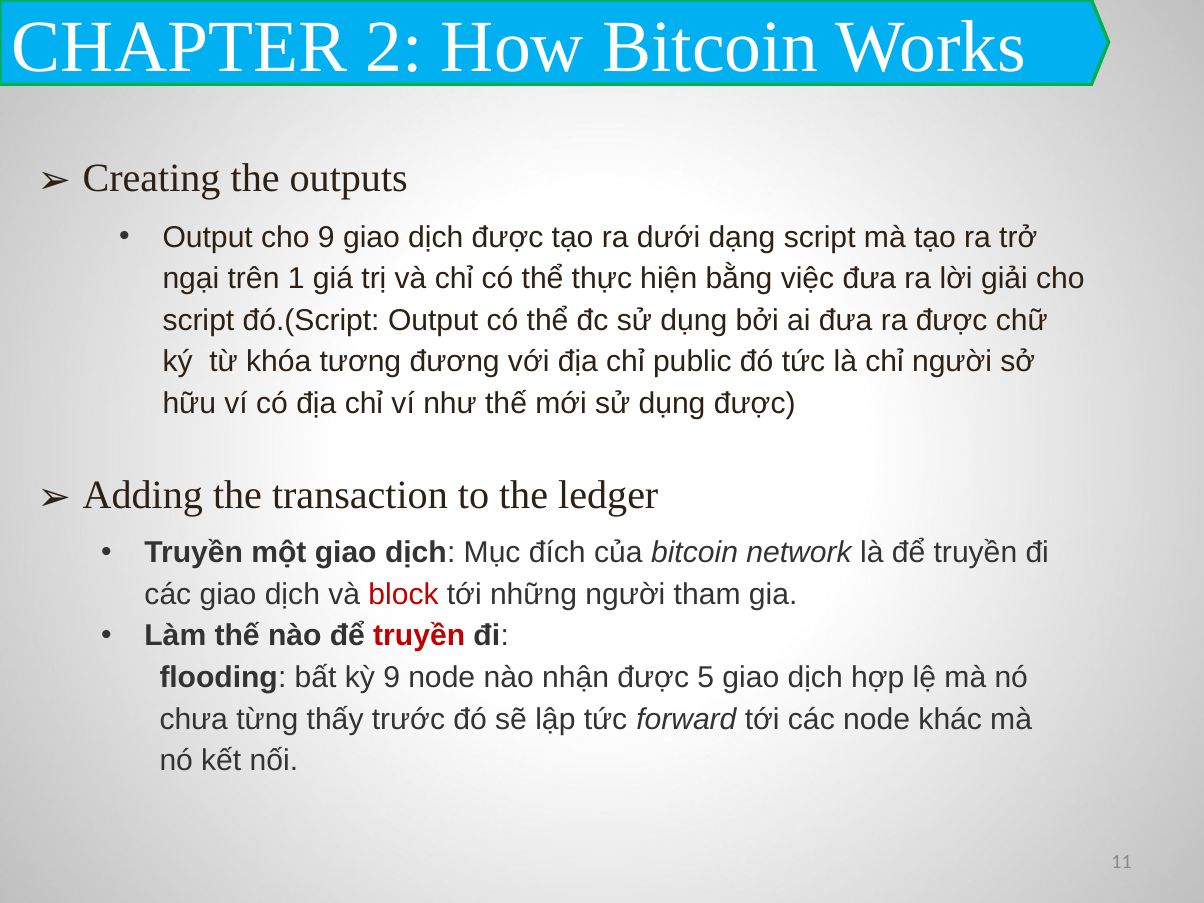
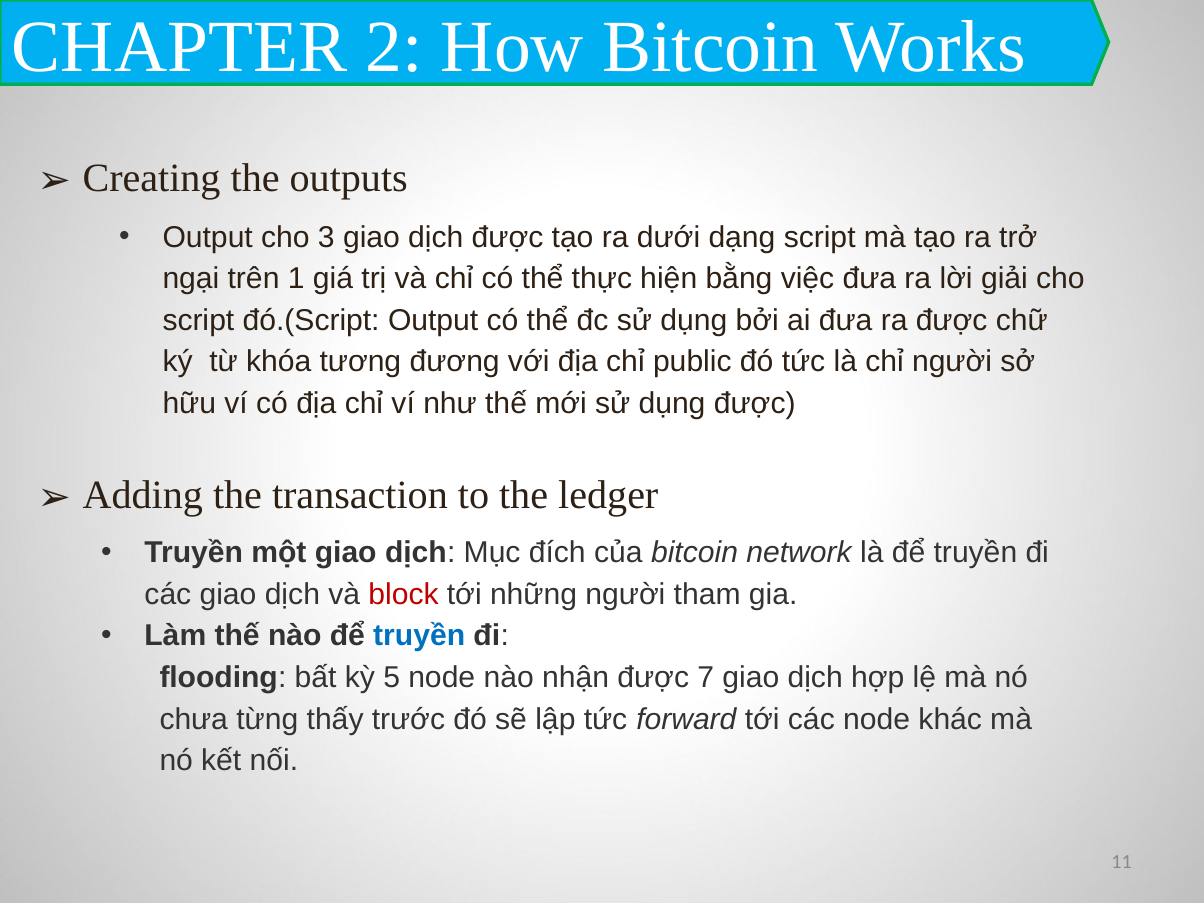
cho 9: 9 -> 3
truyền at (419, 636) colour: red -> blue
kỳ 9: 9 -> 5
5: 5 -> 7
